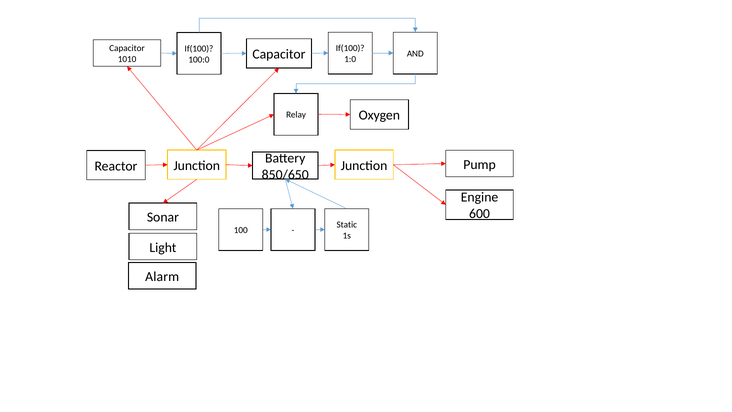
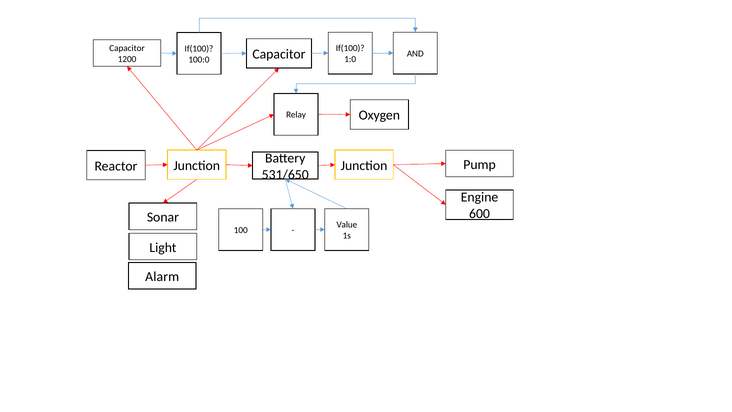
1010: 1010 -> 1200
850/650: 850/650 -> 531/650
Static: Static -> Value
